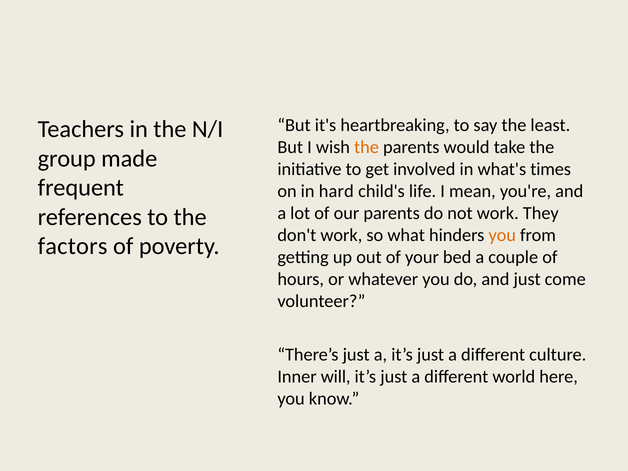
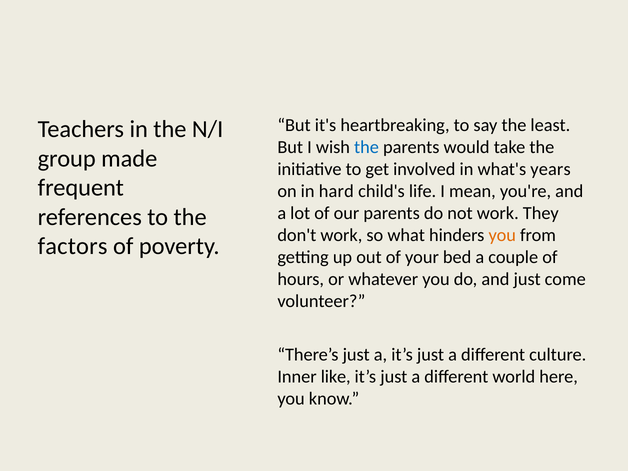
the at (367, 147) colour: orange -> blue
times: times -> years
will: will -> like
